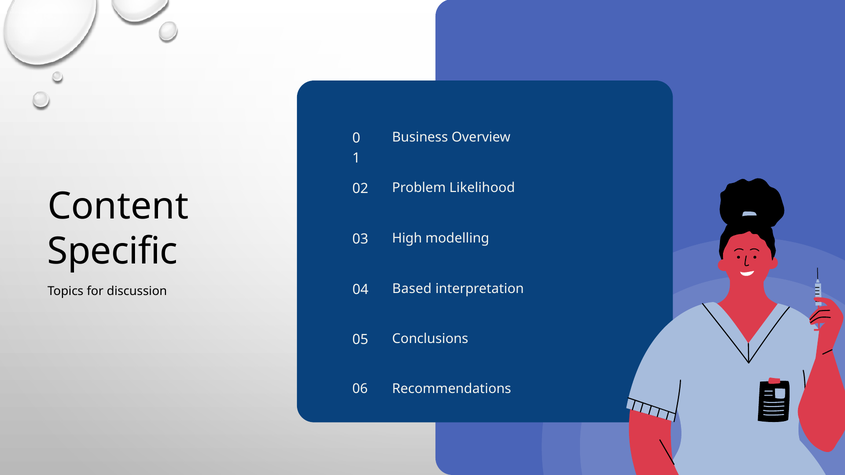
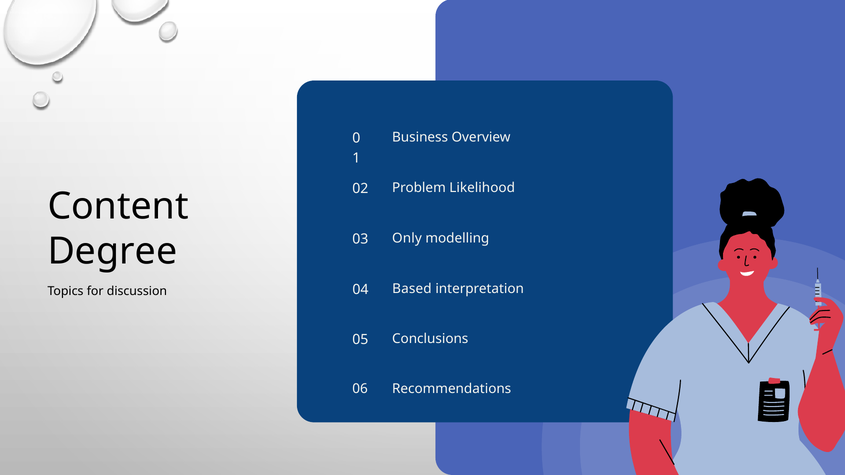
High: High -> Only
Specific: Specific -> Degree
